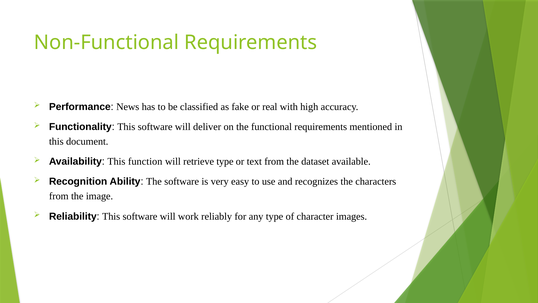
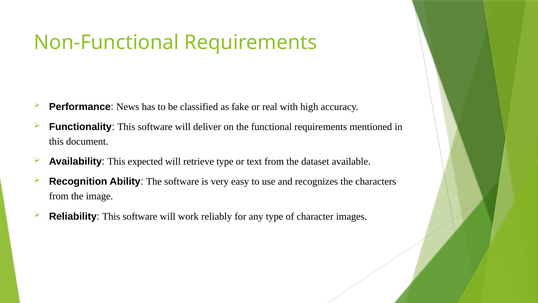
function: function -> expected
